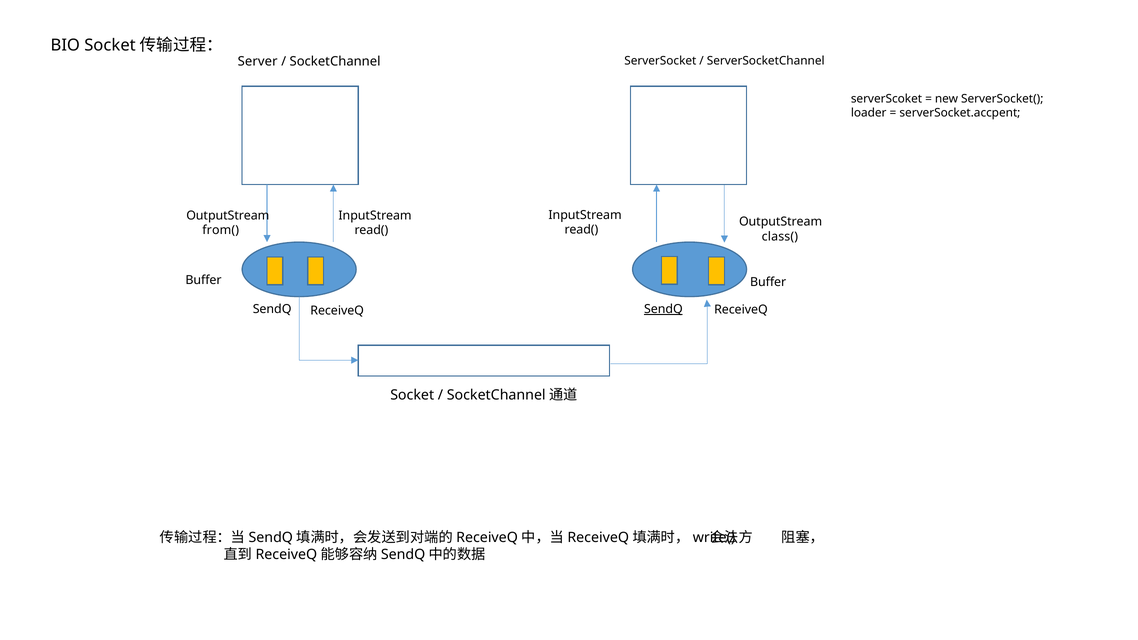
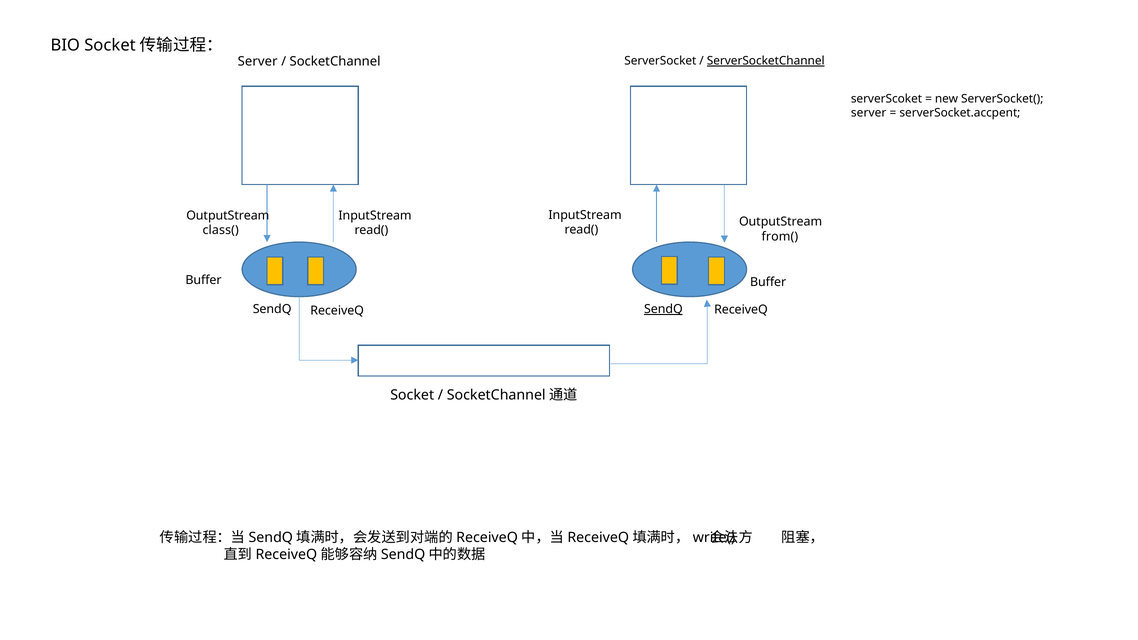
ServerSocketChannel underline: none -> present
loader at (869, 113): loader -> server
from(: from( -> class(
class(: class( -> from(
